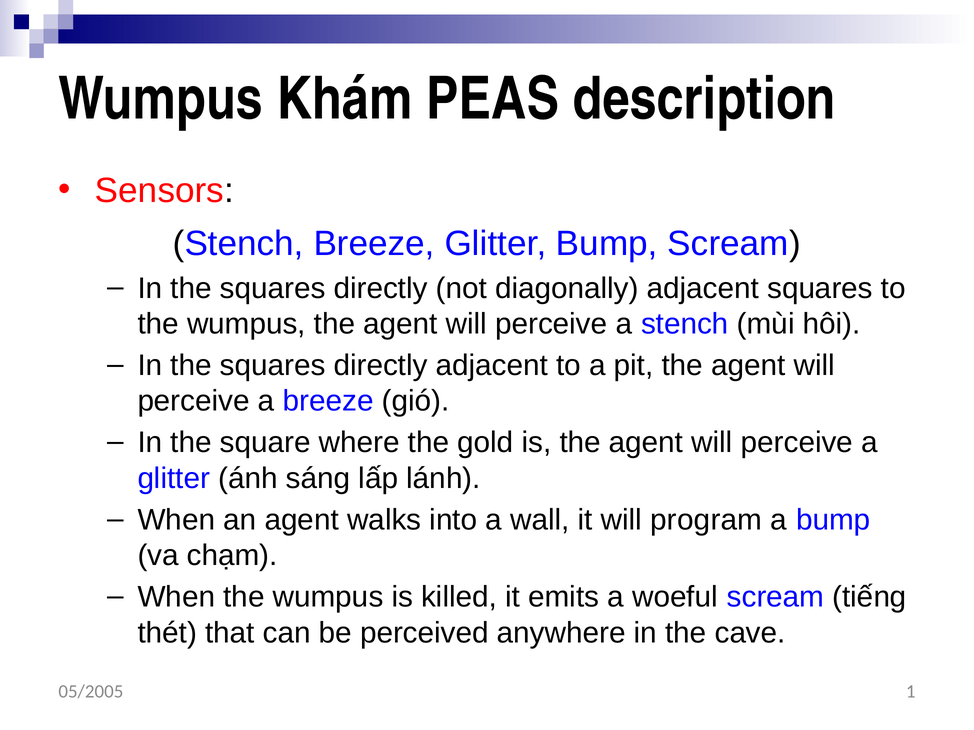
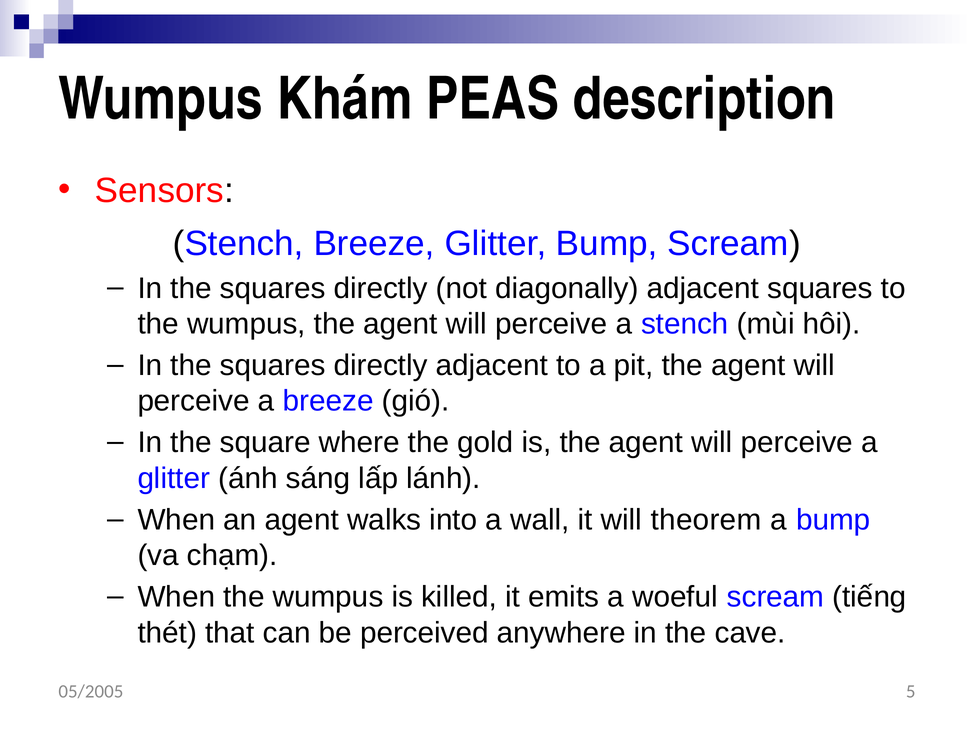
program: program -> theorem
1: 1 -> 5
